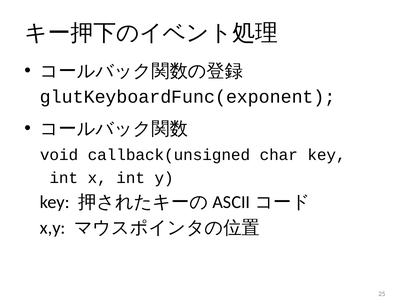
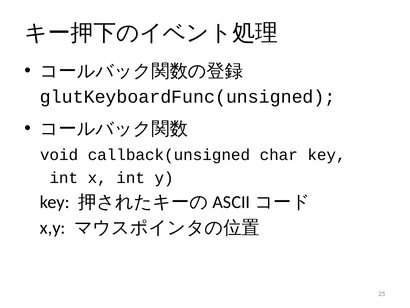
glutKeyboardFunc(exponent: glutKeyboardFunc(exponent -> glutKeyboardFunc(unsigned
